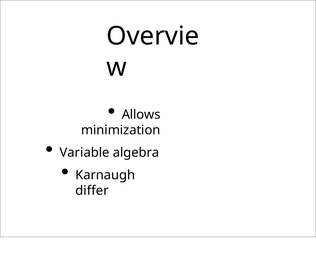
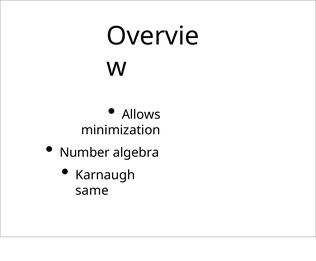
Variable: Variable -> Number
differ: differ -> same
